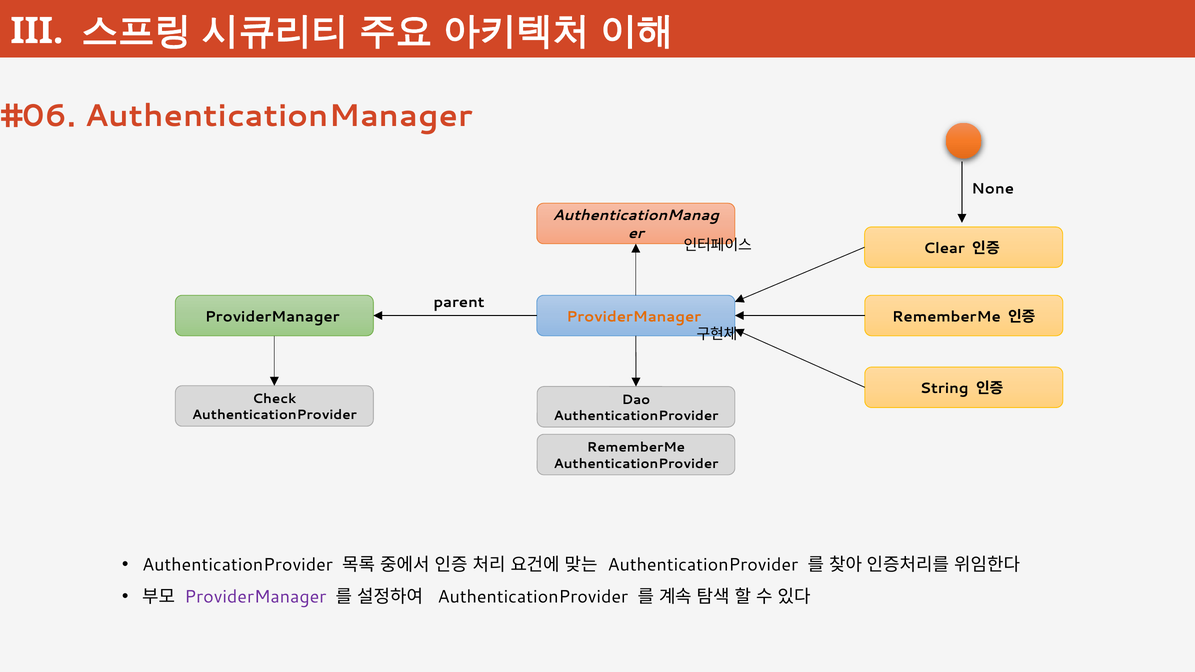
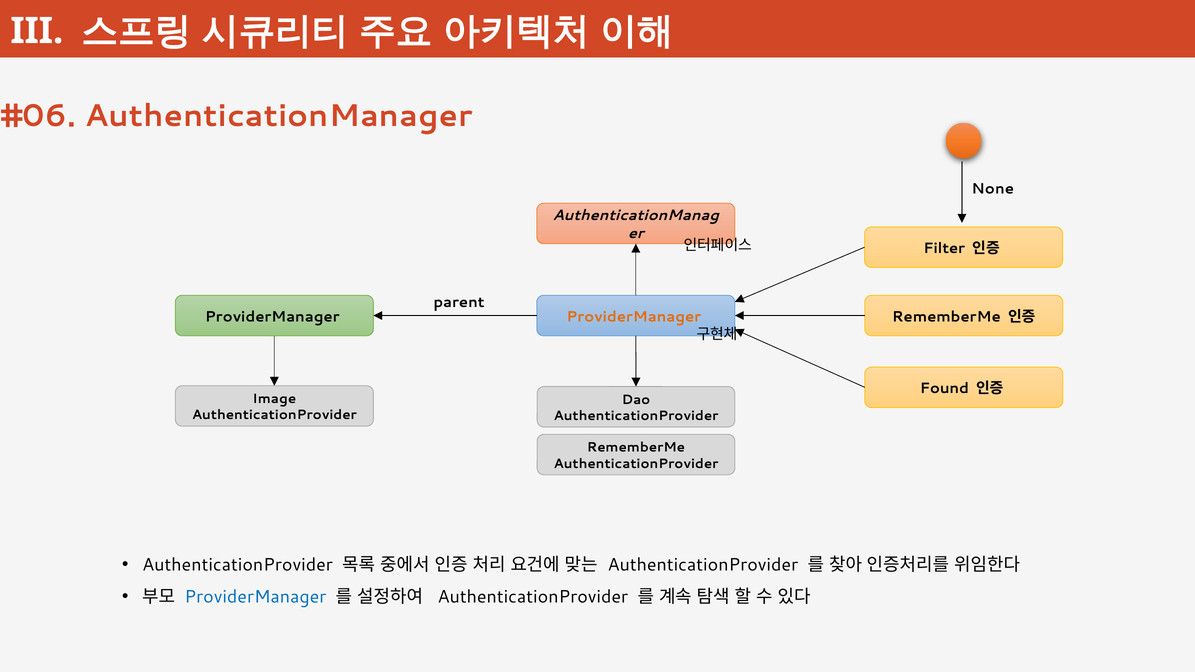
Clear: Clear -> Filter
String: String -> Found
Check: Check -> Image
ProviderManager at (255, 597) colour: purple -> blue
